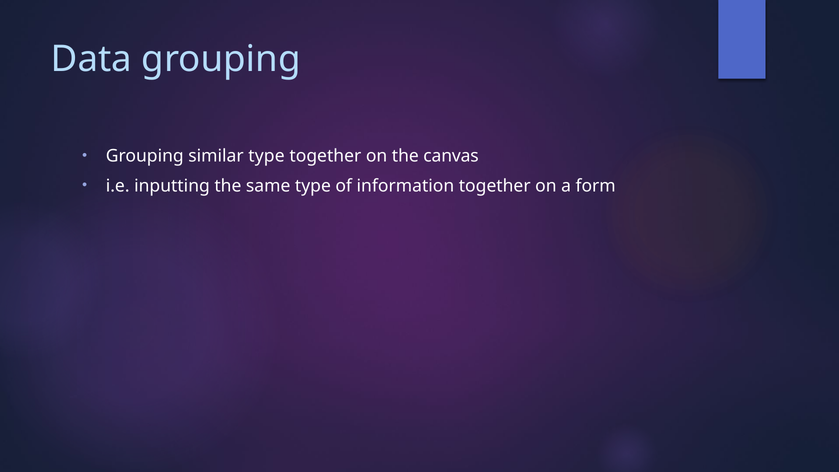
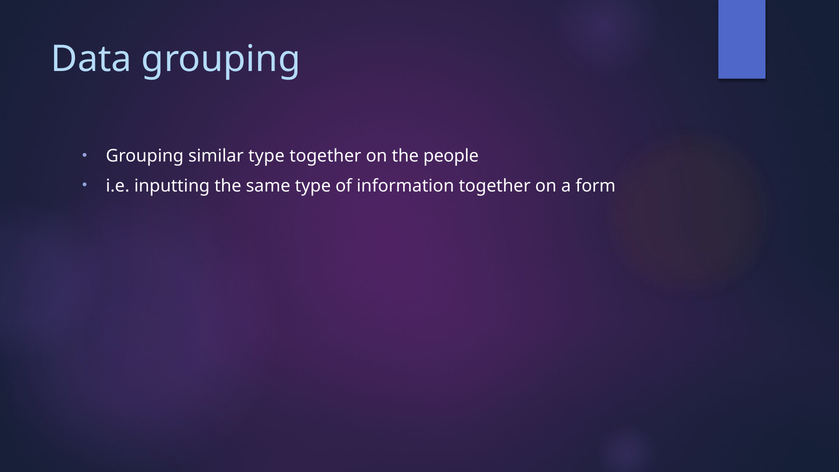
canvas: canvas -> people
